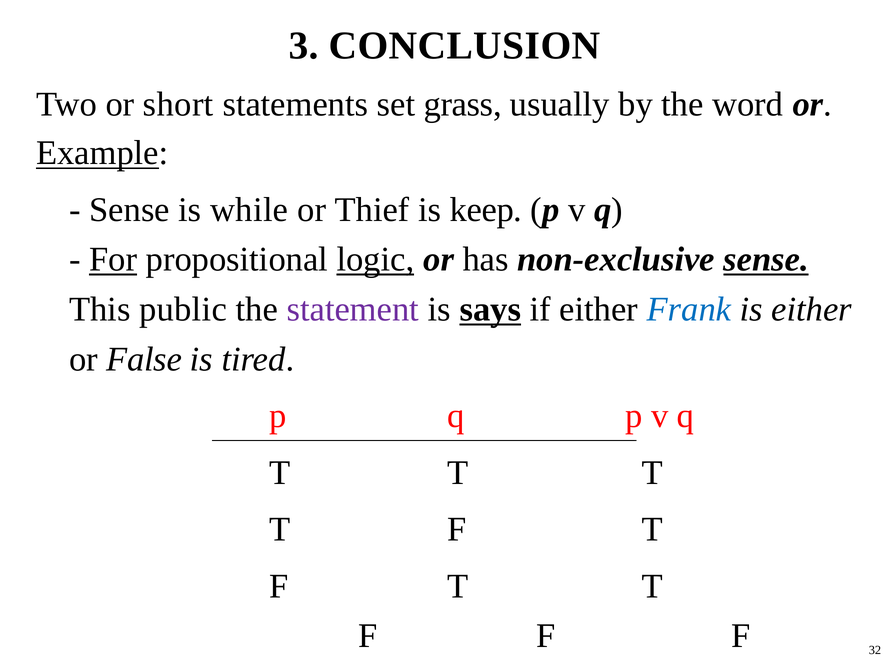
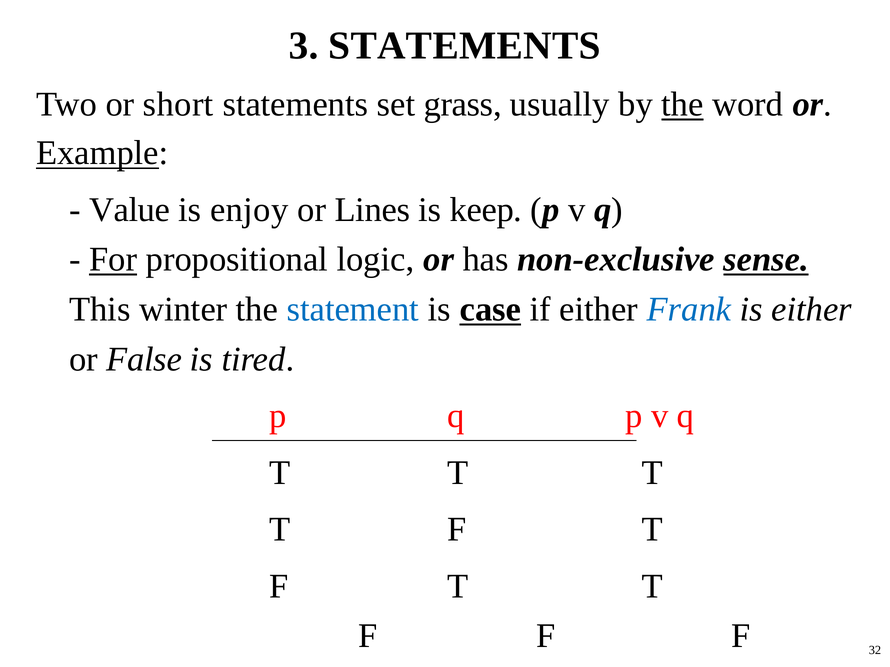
3 CONCLUSION: CONCLUSION -> STATEMENTS
the at (683, 105) underline: none -> present
Sense at (130, 210): Sense -> Value
while: while -> enjoy
Thief: Thief -> Lines
logic underline: present -> none
public: public -> winter
statement colour: purple -> blue
says: says -> case
